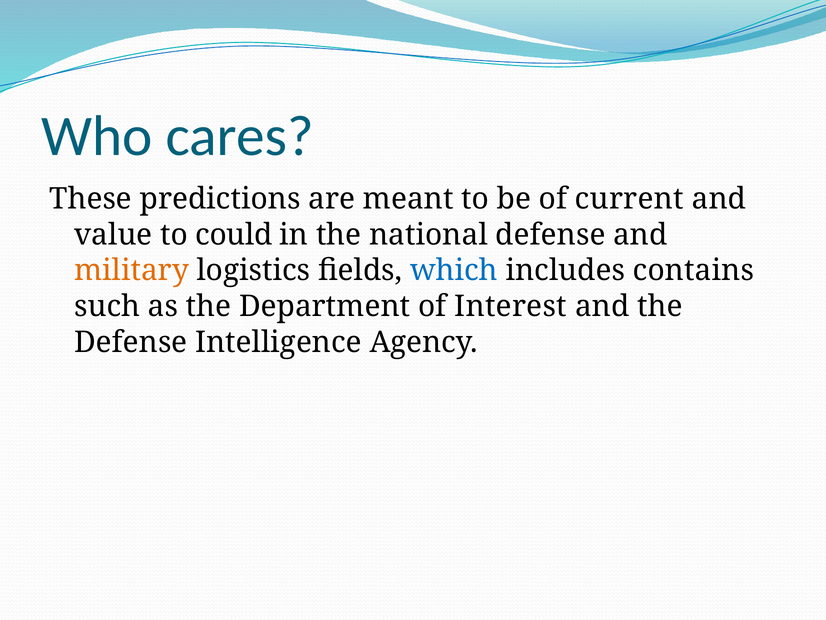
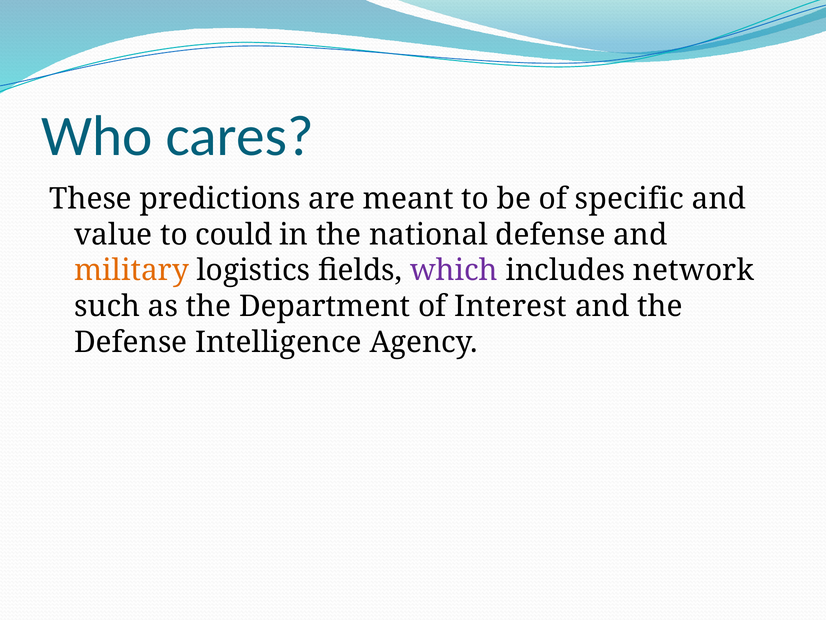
current: current -> specific
which colour: blue -> purple
contains: contains -> network
